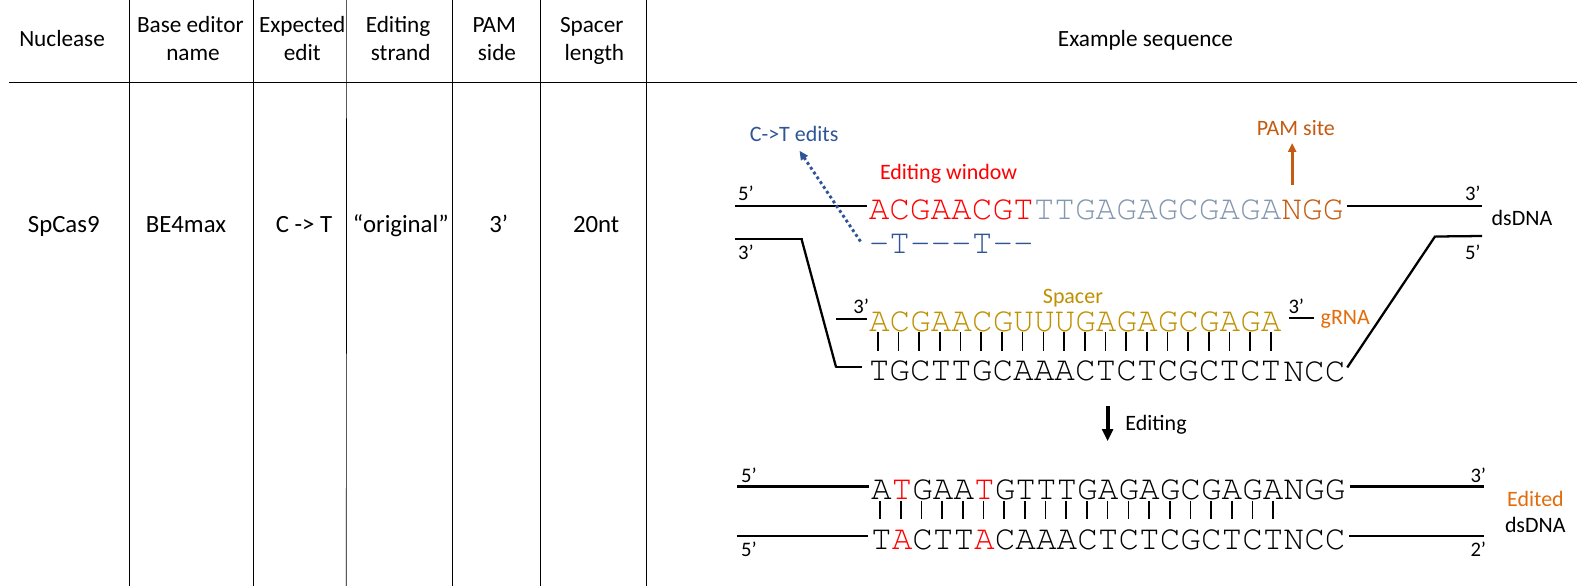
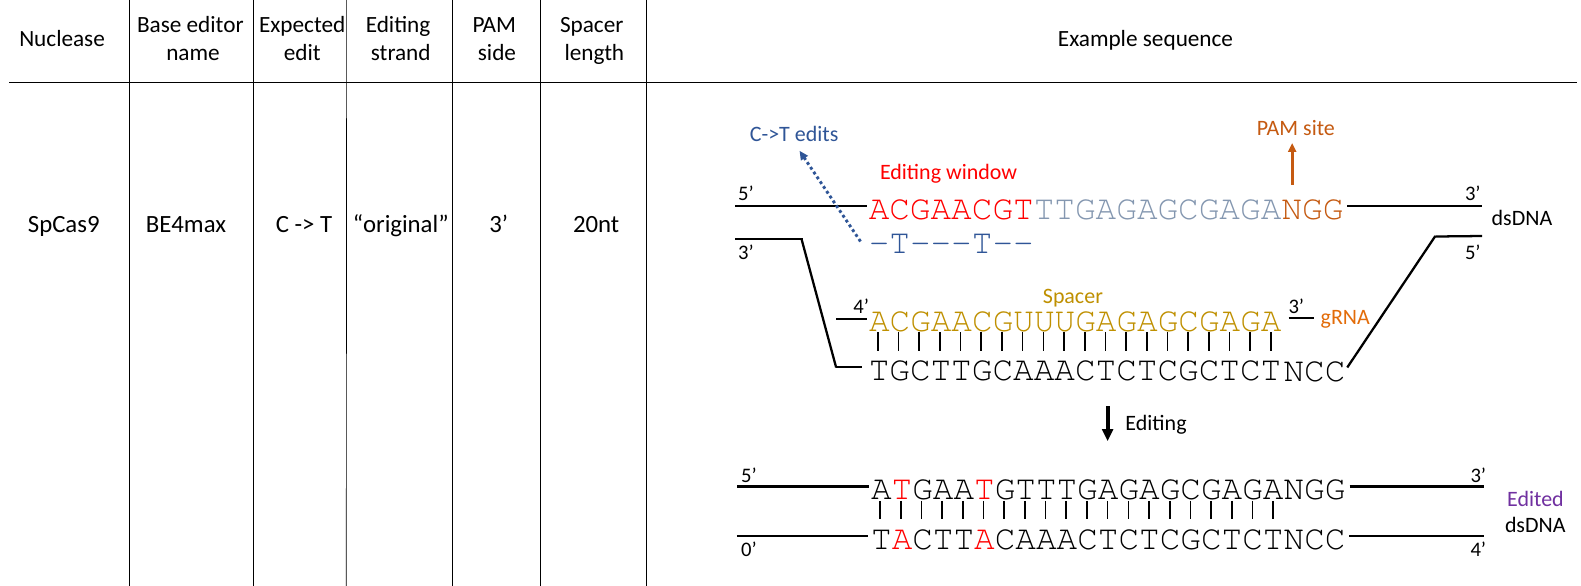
3 at (861, 307): 3 -> 4
Edited colour: orange -> purple
5 at (749, 550): 5 -> 0
2 at (1478, 550): 2 -> 4
